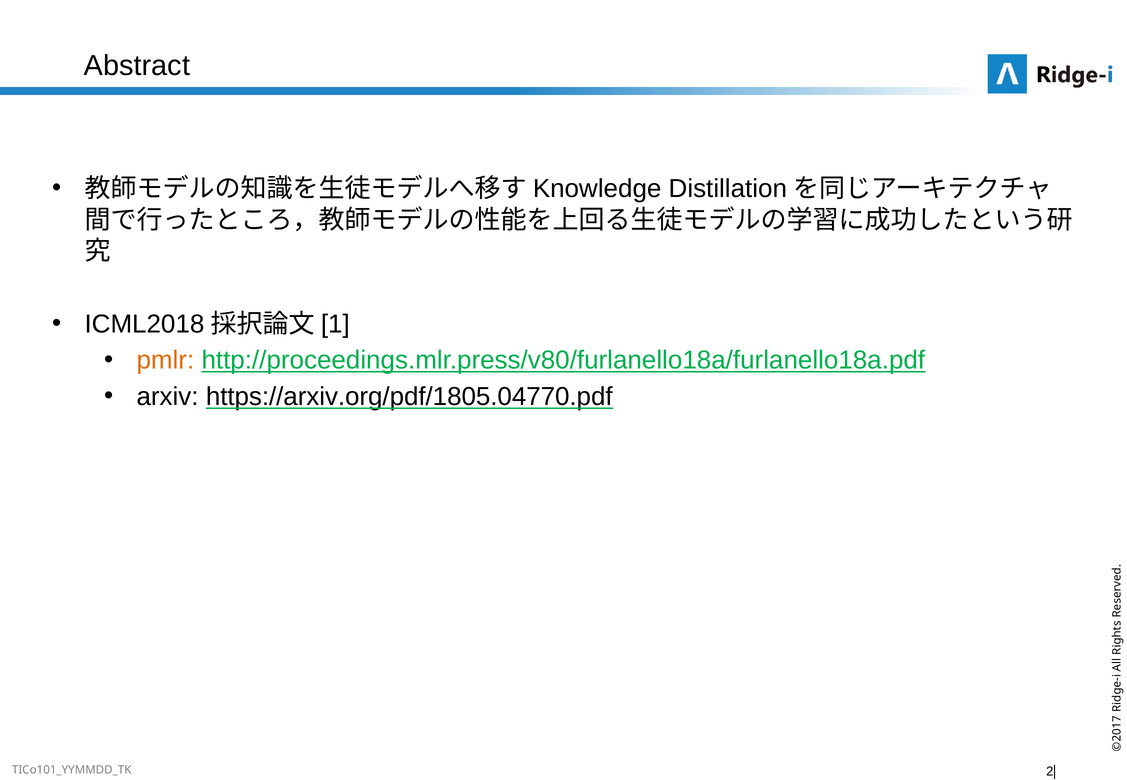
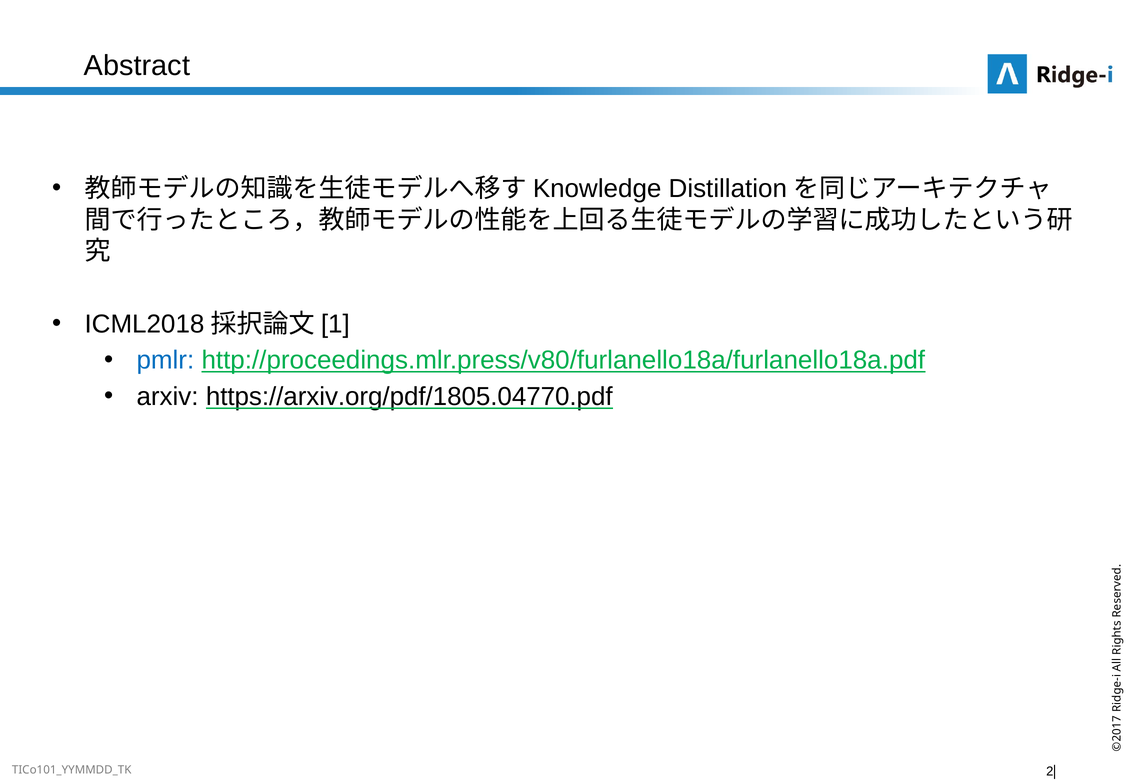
pmlr colour: orange -> blue
